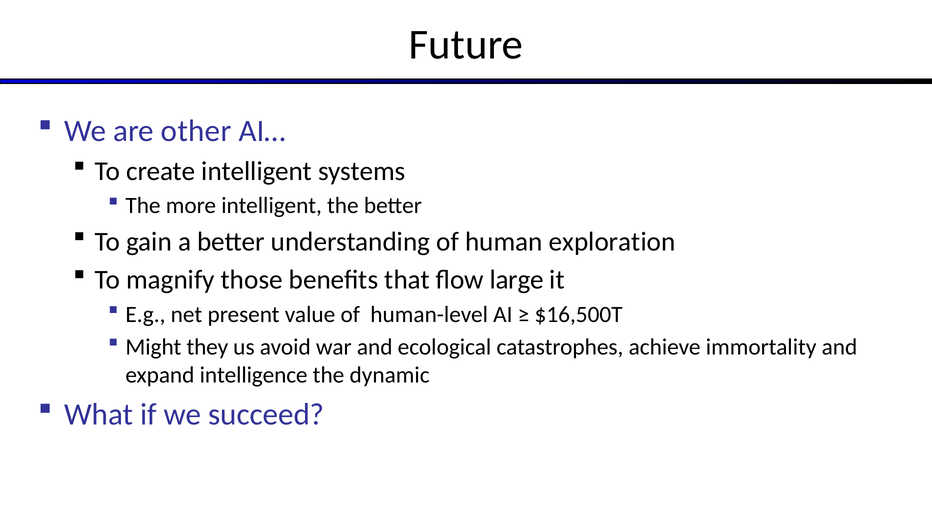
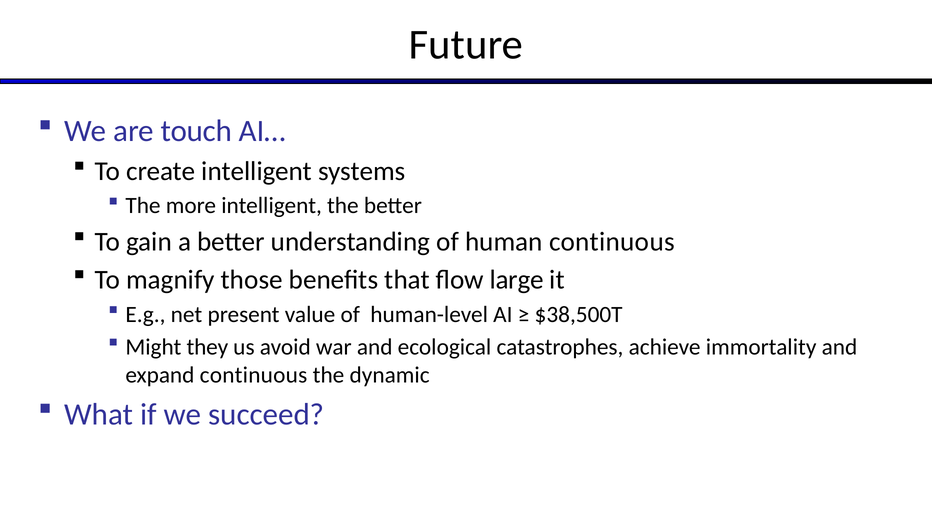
other: other -> touch
human exploration: exploration -> continuous
$16,500T: $16,500T -> $38,500T
expand intelligence: intelligence -> continuous
